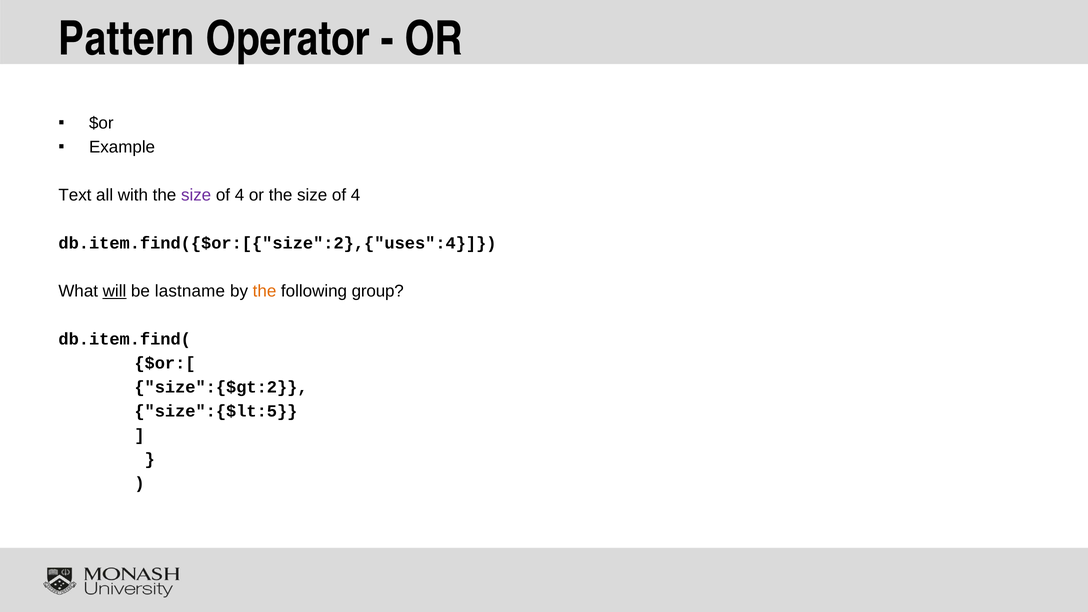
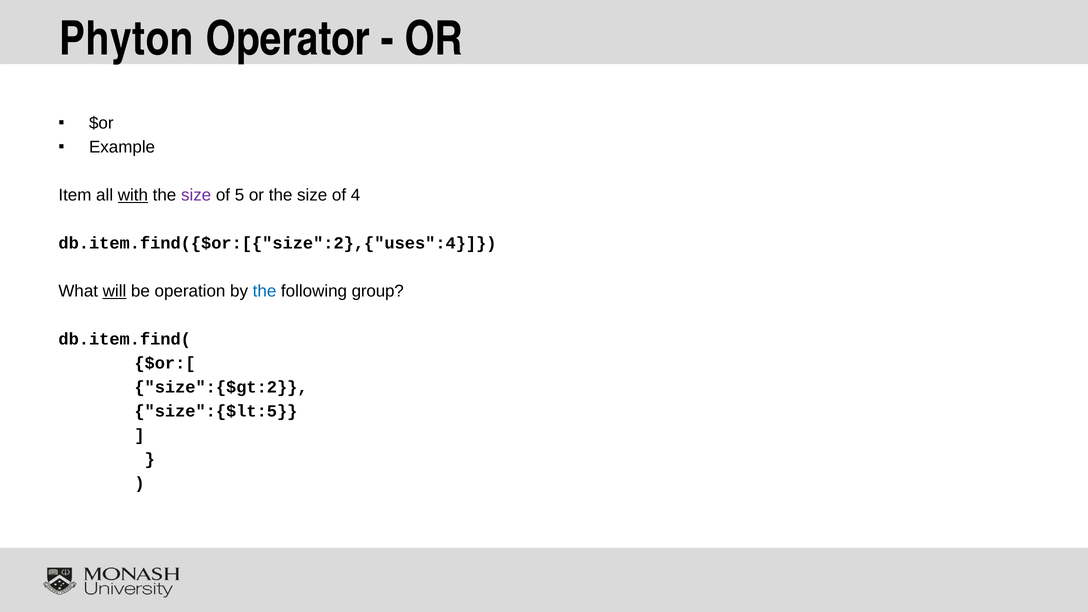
Pattern: Pattern -> Phyton
Text: Text -> Item
with underline: none -> present
4 at (240, 195): 4 -> 5
lastname: lastname -> operation
the at (265, 291) colour: orange -> blue
